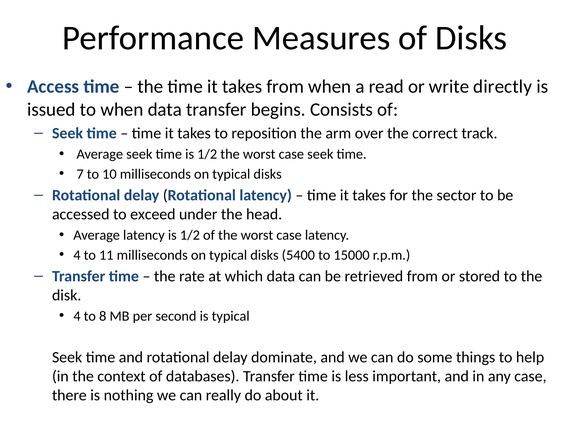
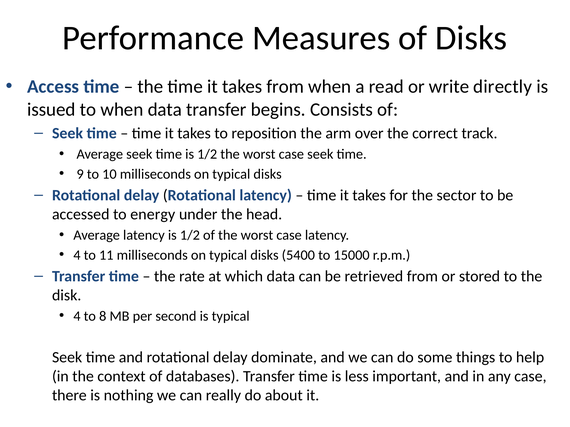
7: 7 -> 9
exceed: exceed -> energy
